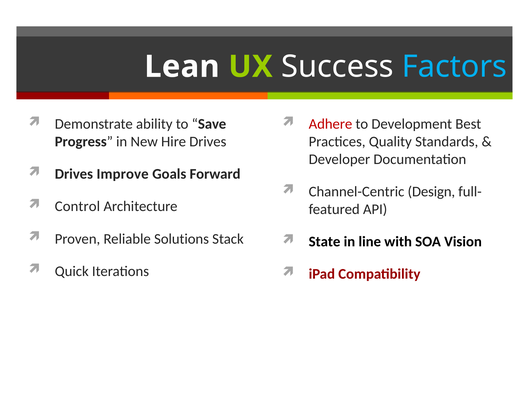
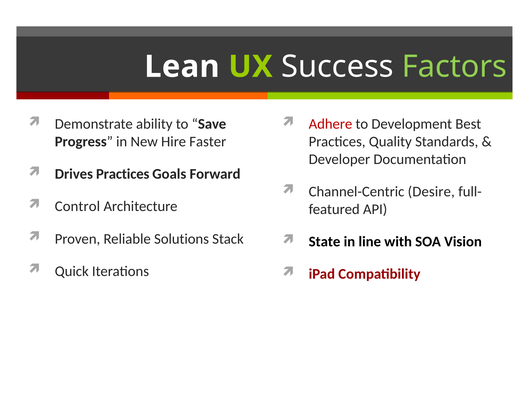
Factors colour: light blue -> light green
Hire Drives: Drives -> Faster
Drives Improve: Improve -> Practices
Design: Design -> Desire
